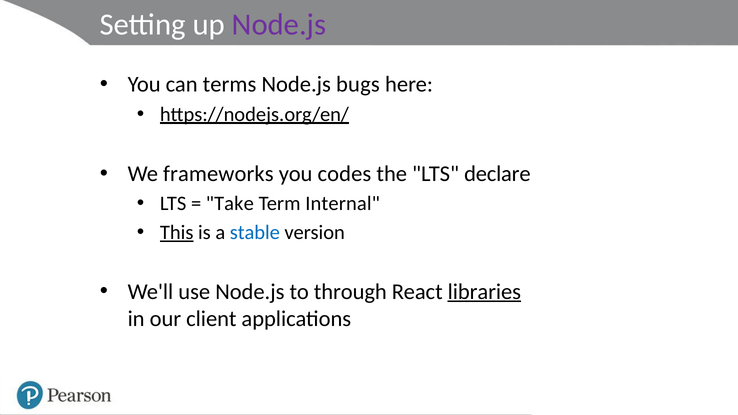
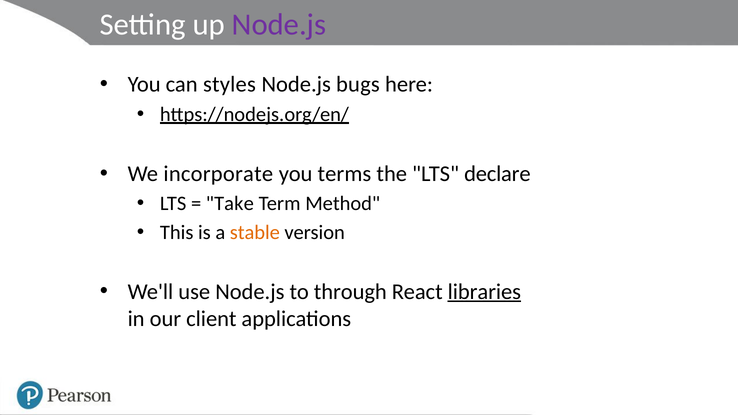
terms: terms -> styles
frameworks: frameworks -> incorporate
codes: codes -> terms
Internal: Internal -> Method
This underline: present -> none
stable colour: blue -> orange
